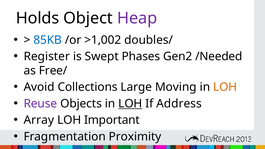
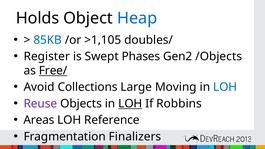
Heap colour: purple -> blue
>1,002: >1,002 -> >1,105
/Needed: /Needed -> /Objects
Free/ underline: none -> present
LOH at (225, 87) colour: orange -> blue
Address: Address -> Robbins
Array: Array -> Areas
Important: Important -> Reference
Proximity: Proximity -> Finalizers
